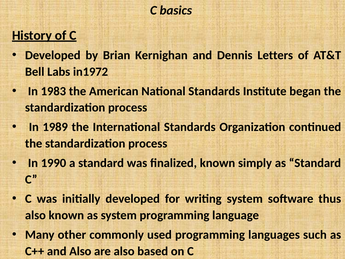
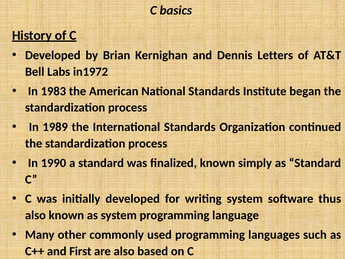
and Also: Also -> First
